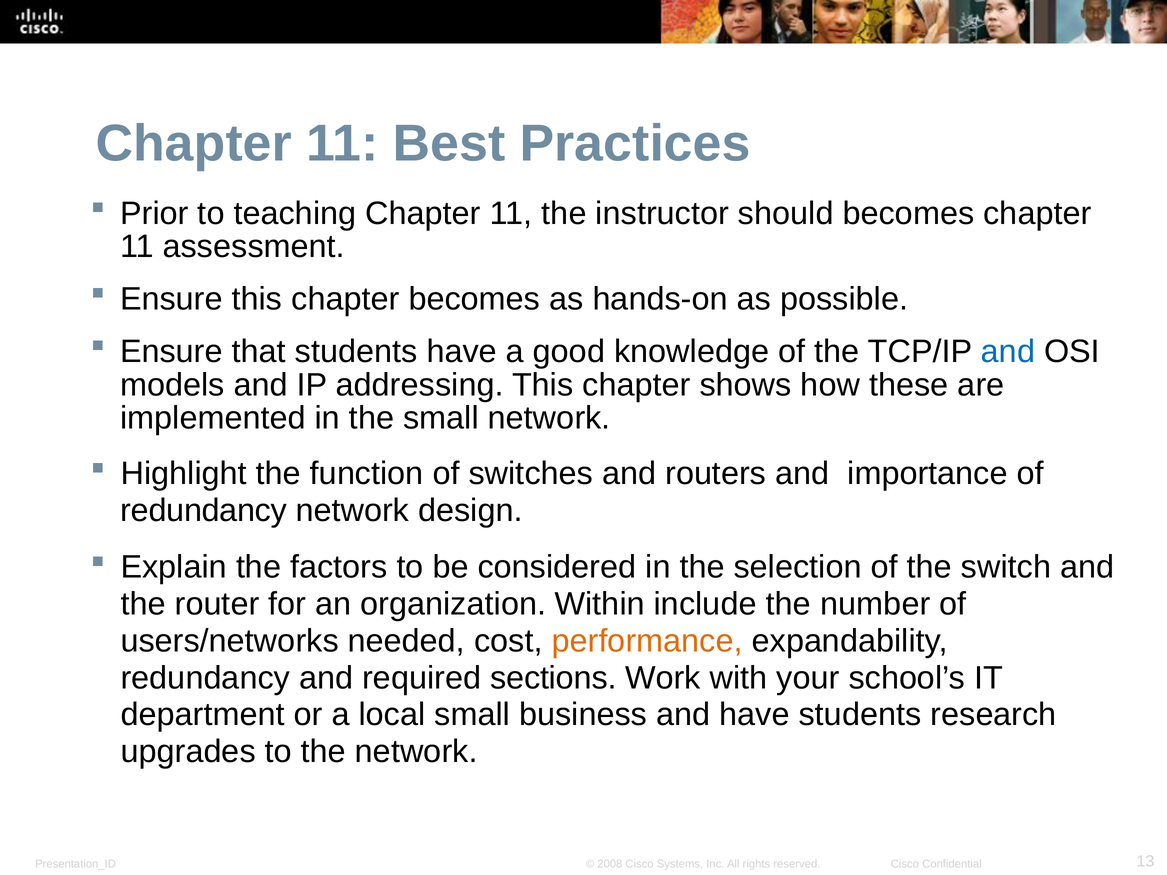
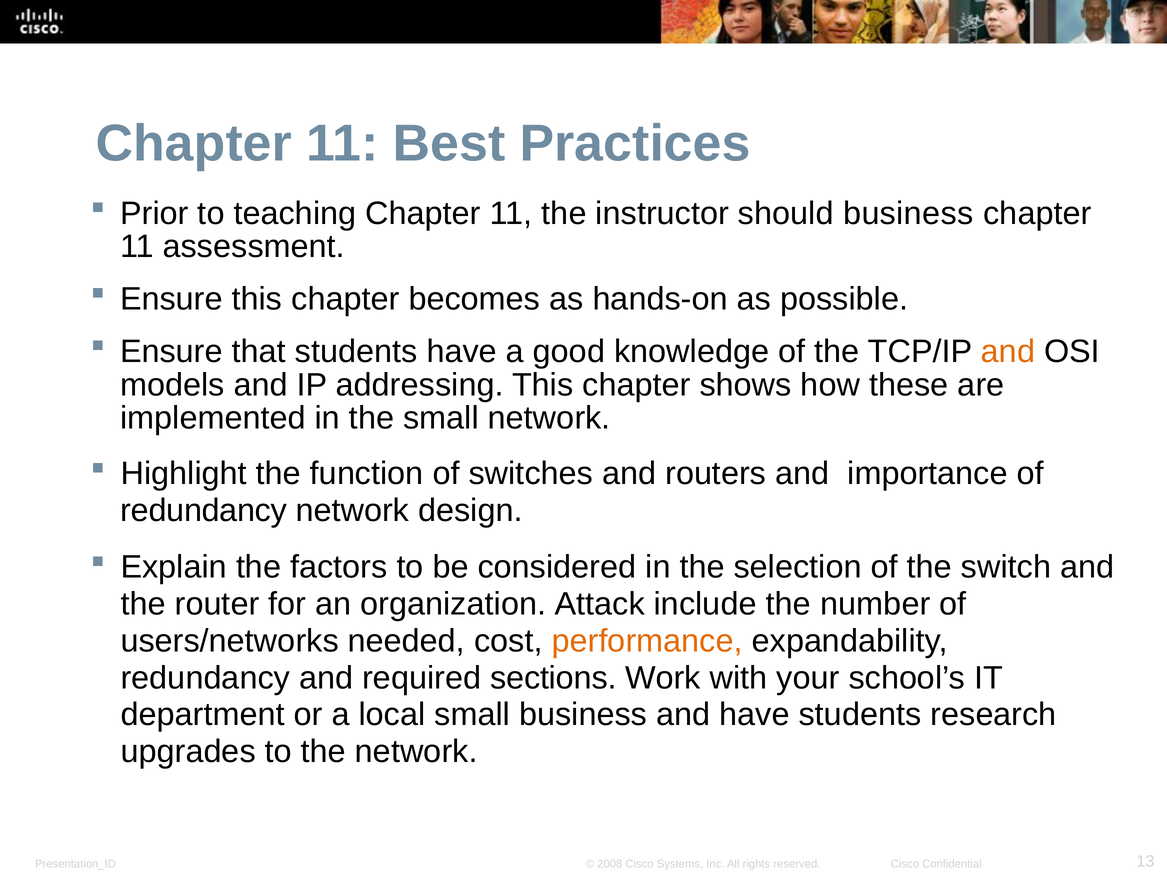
should becomes: becomes -> business
and at (1008, 352) colour: blue -> orange
Within: Within -> Attack
